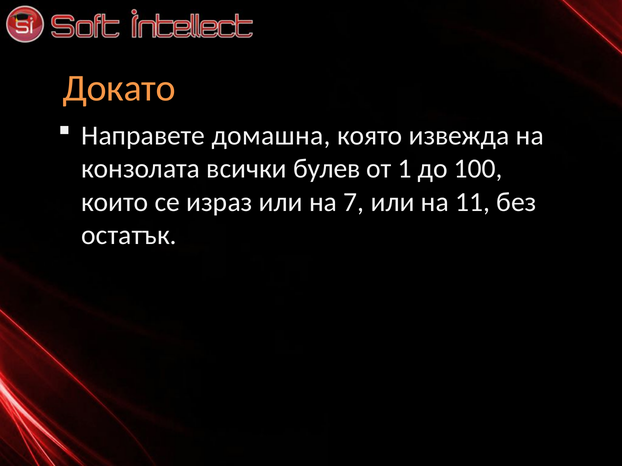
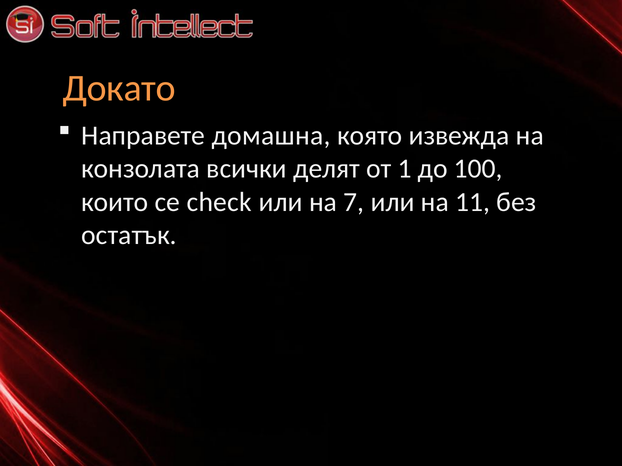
булев: булев -> делят
израз: израз -> check
